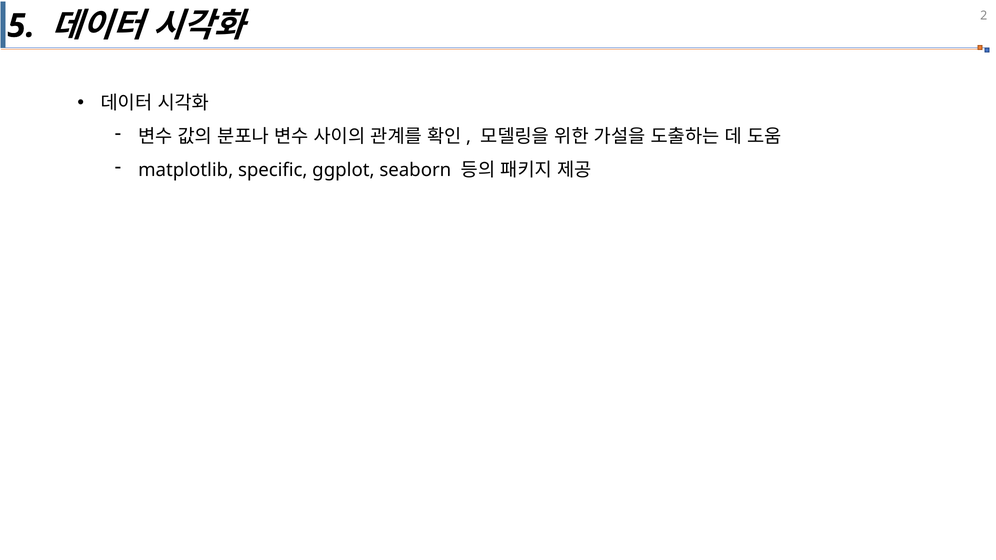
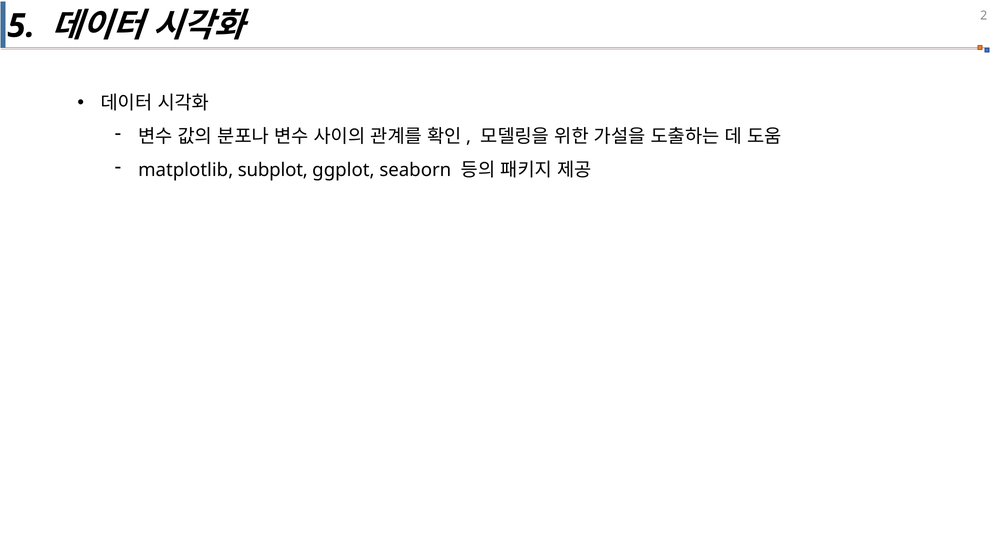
specific: specific -> subplot
